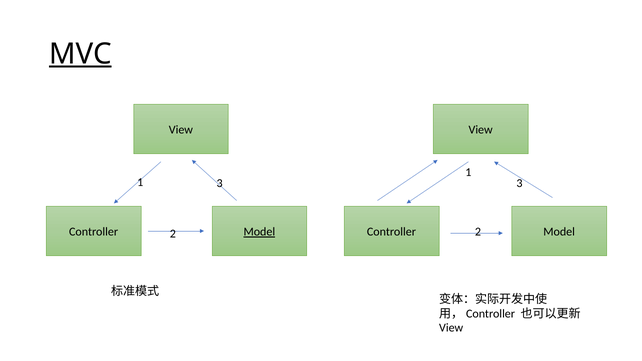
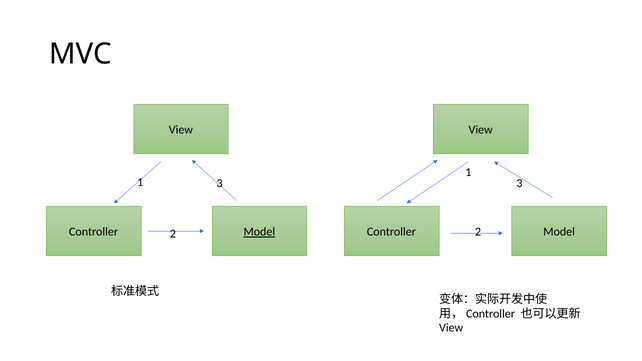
MVC underline: present -> none
